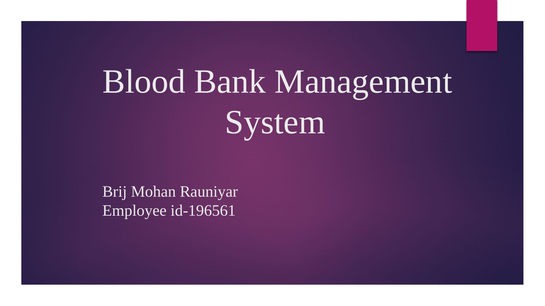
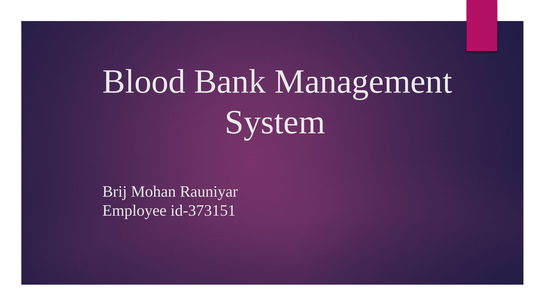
id-196561: id-196561 -> id-373151
